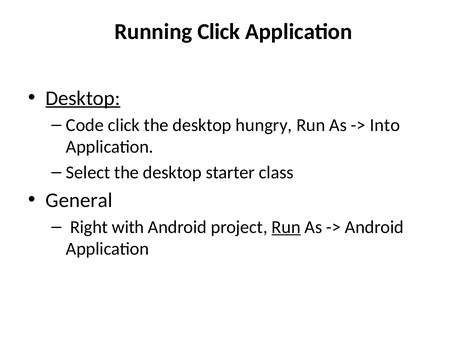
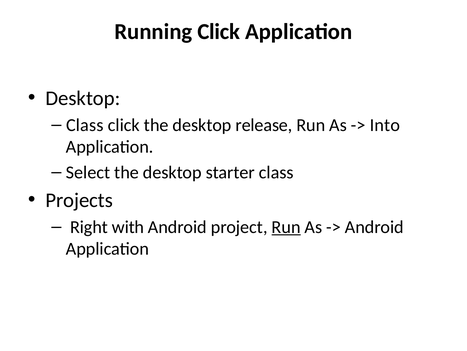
Desktop at (83, 98) underline: present -> none
Code at (85, 125): Code -> Class
hungry: hungry -> release
General: General -> Projects
